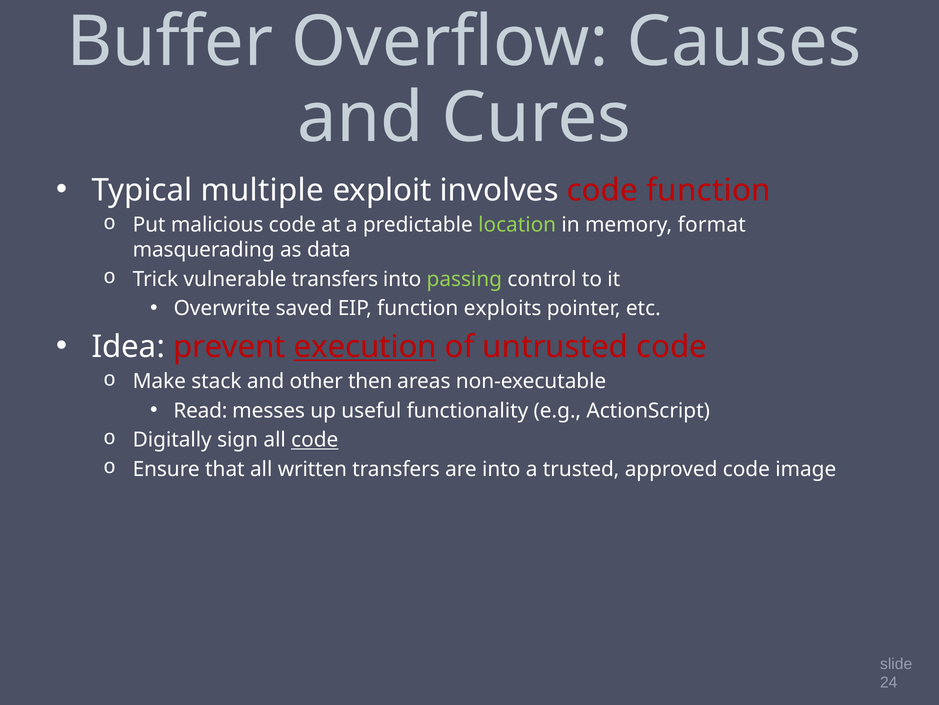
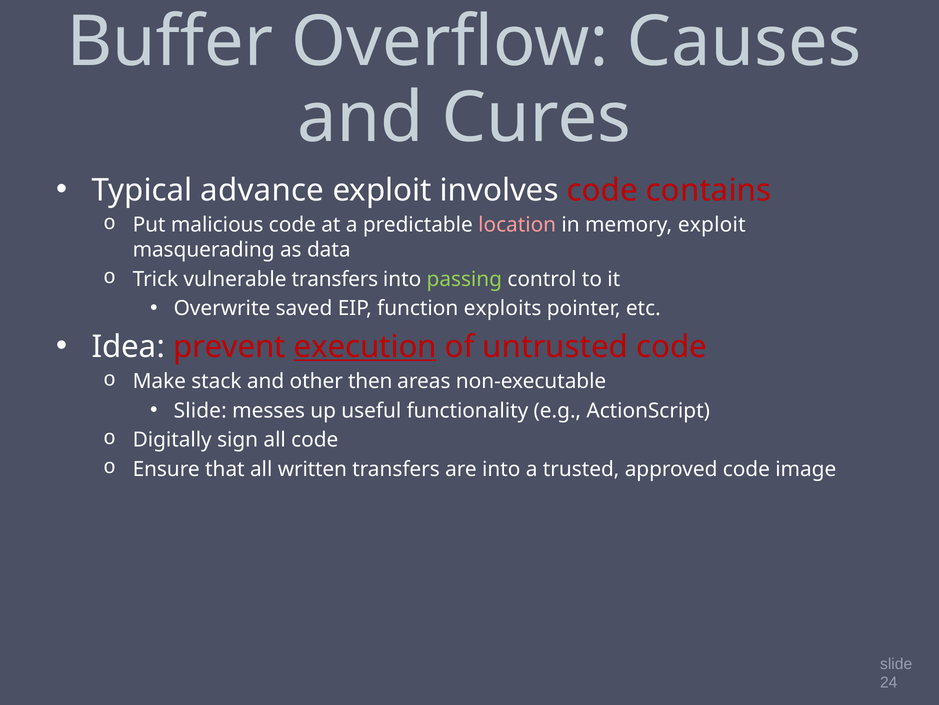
multiple: multiple -> advance
code function: function -> contains
location colour: light green -> pink
memory format: format -> exploit
Read at (200, 410): Read -> Slide
code at (315, 440) underline: present -> none
